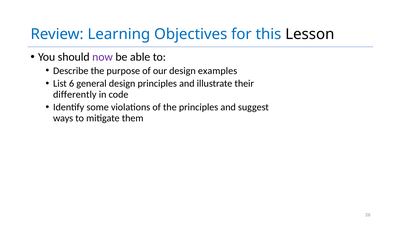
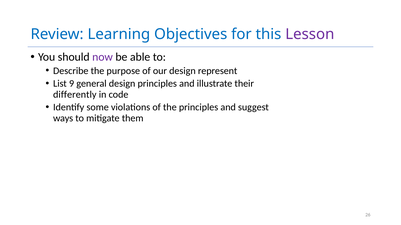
Lesson colour: black -> purple
examples: examples -> represent
6: 6 -> 9
